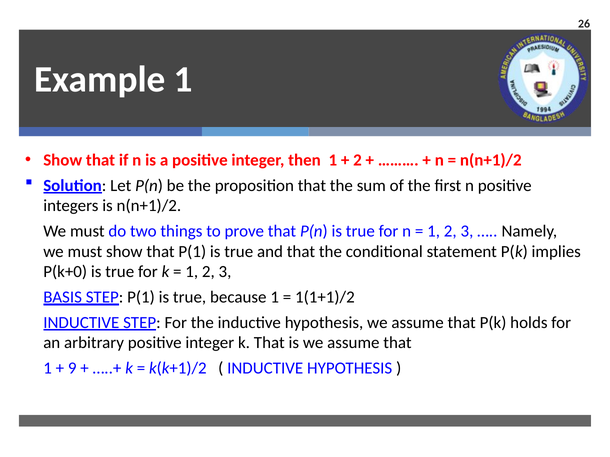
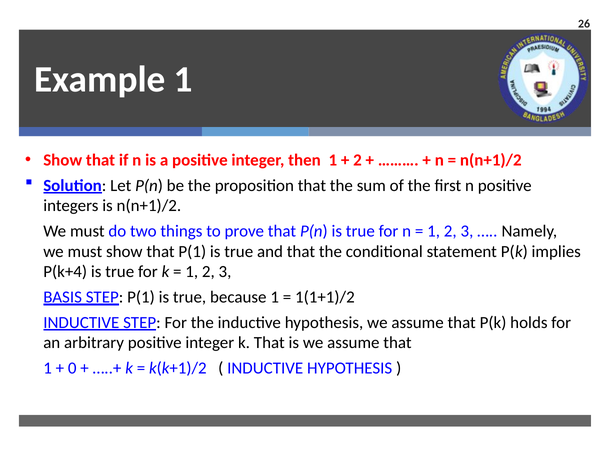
P(k+0: P(k+0 -> P(k+4
9: 9 -> 0
